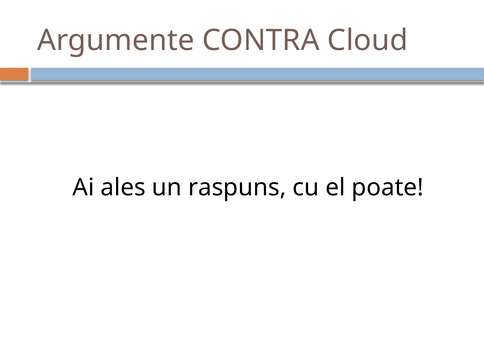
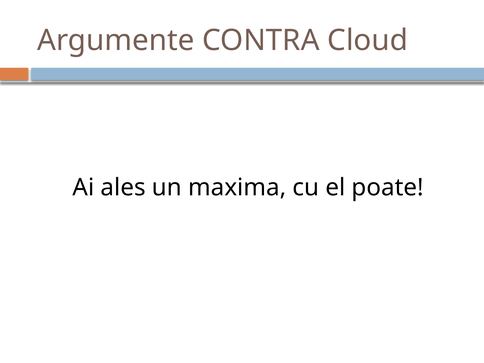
raspuns: raspuns -> maxima
